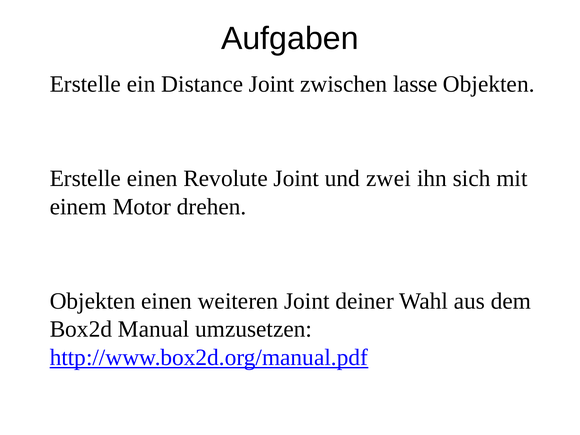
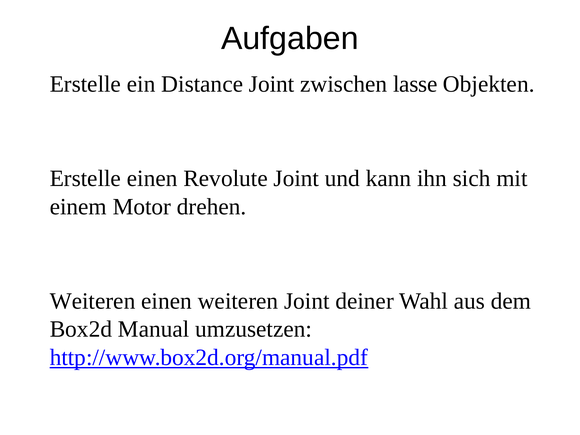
zwei: zwei -> kann
Objekten at (93, 301): Objekten -> Weiteren
